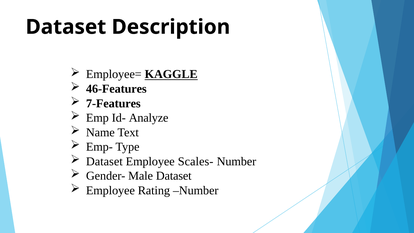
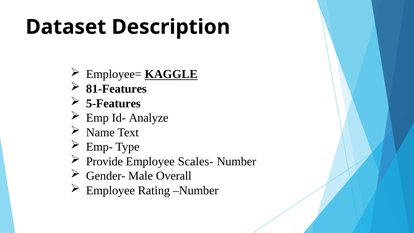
46-Features: 46-Features -> 81-Features
7-Features: 7-Features -> 5-Features
Dataset at (104, 161): Dataset -> Provide
Male Dataset: Dataset -> Overall
